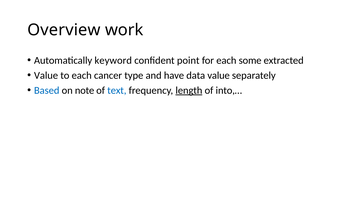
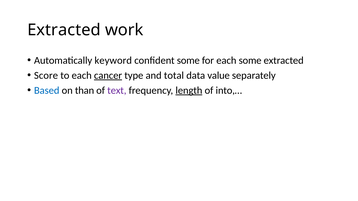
Overview at (64, 30): Overview -> Extracted
confident point: point -> some
Value at (46, 76): Value -> Score
cancer underline: none -> present
have: have -> total
note: note -> than
text colour: blue -> purple
